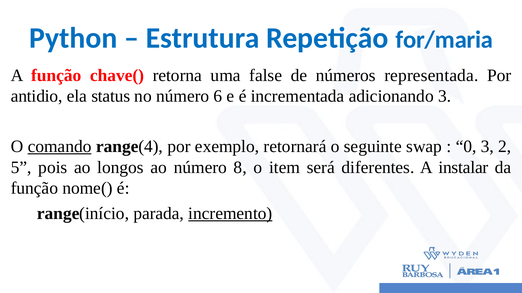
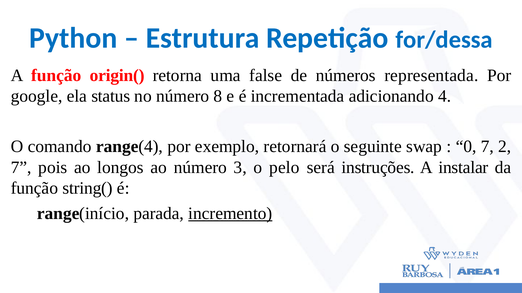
for/maria: for/maria -> for/dessa
chave(: chave( -> origin(
antidio: antidio -> google
6: 6 -> 8
adicionando 3: 3 -> 4
comando underline: present -> none
0 3: 3 -> 7
5 at (21, 168): 5 -> 7
8: 8 -> 3
item: item -> pelo
diferentes: diferentes -> instruções
nome(: nome( -> string(
